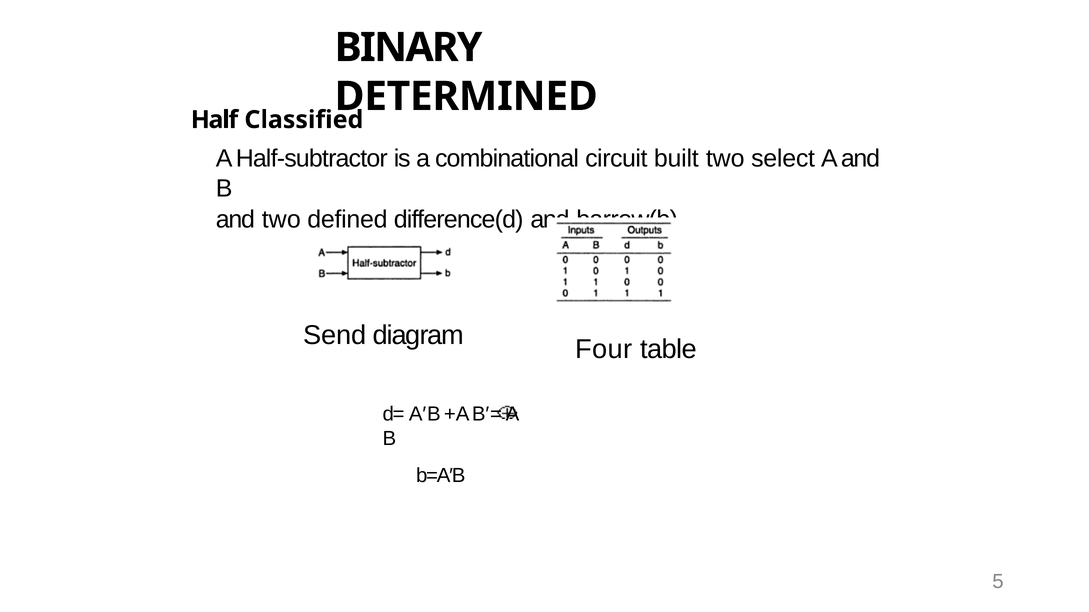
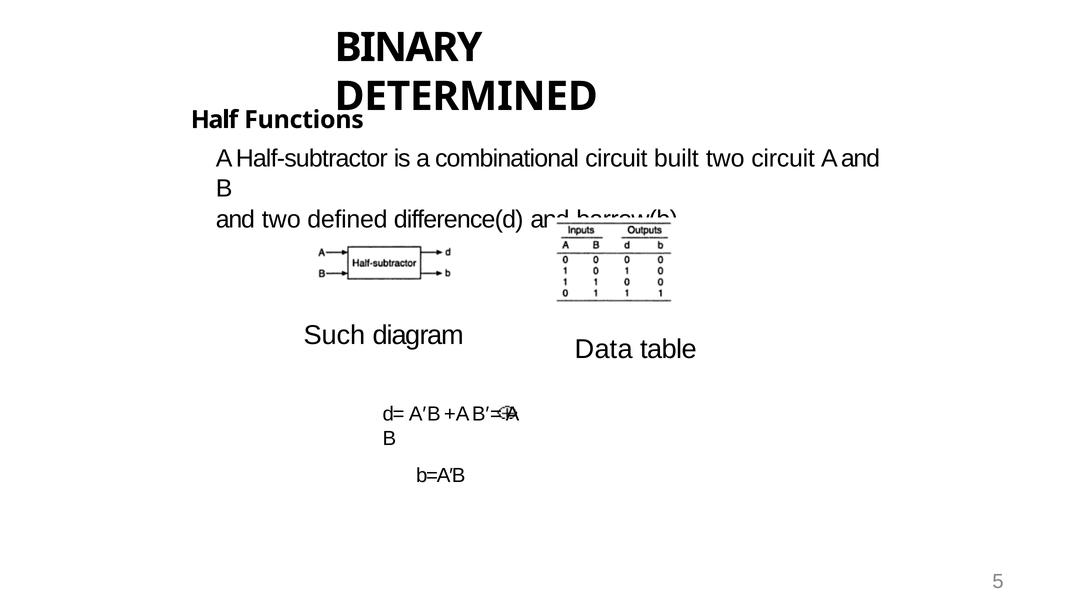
Classified: Classified -> Functions
two select: select -> circuit
Send: Send -> Such
Four: Four -> Data
